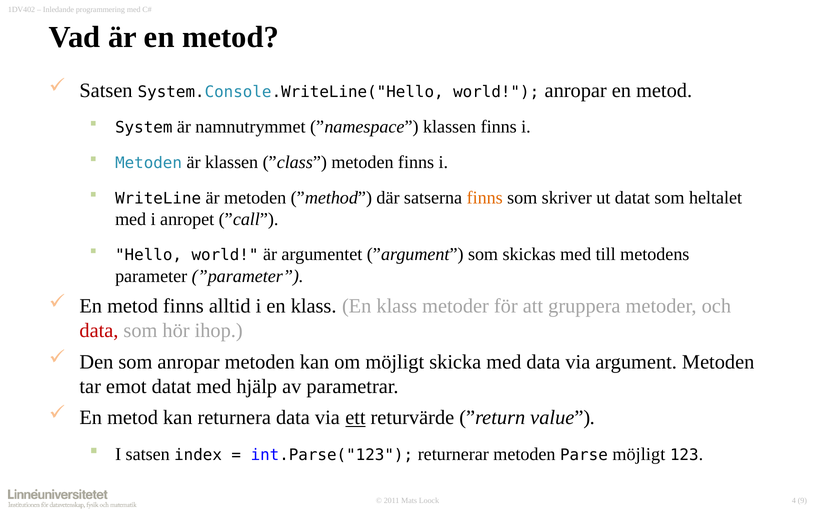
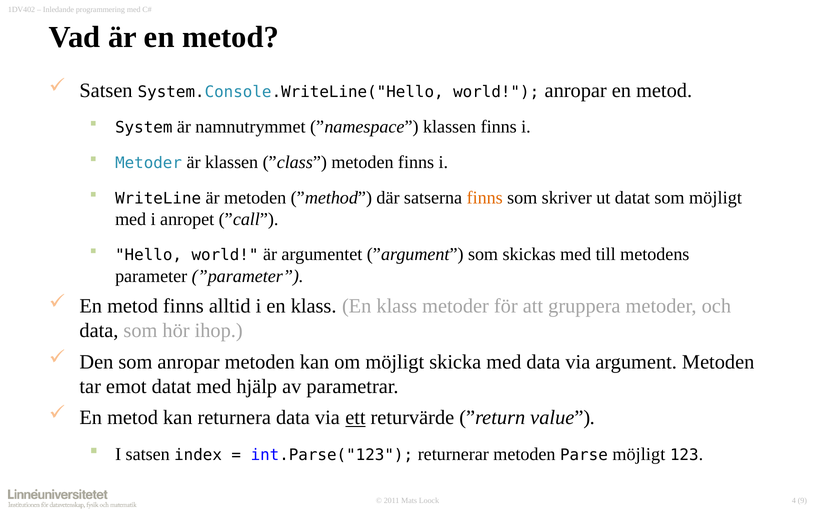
Metoden at (149, 163): Metoden -> Metoder
som heltalet: heltalet -> möjligt
data at (99, 331) colour: red -> black
